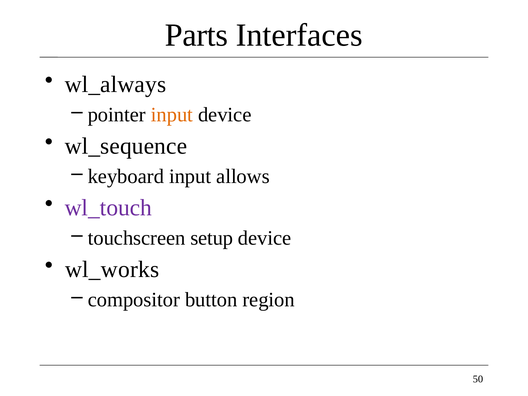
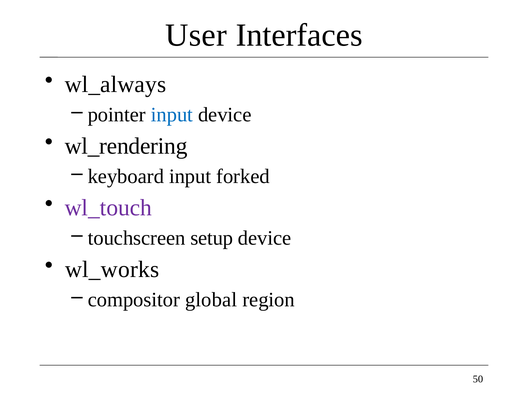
Parts: Parts -> User
input at (172, 115) colour: orange -> blue
wl_sequence: wl_sequence -> wl_rendering
allows: allows -> forked
button: button -> global
